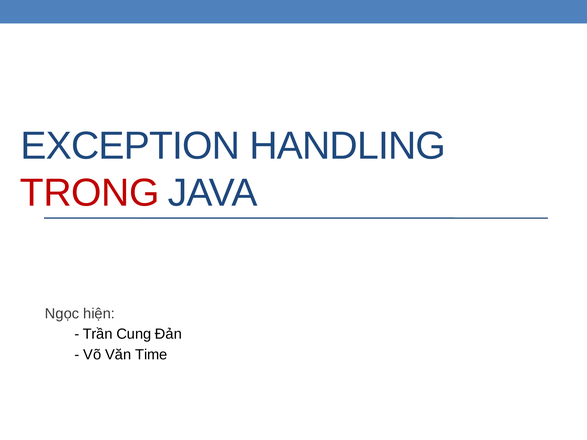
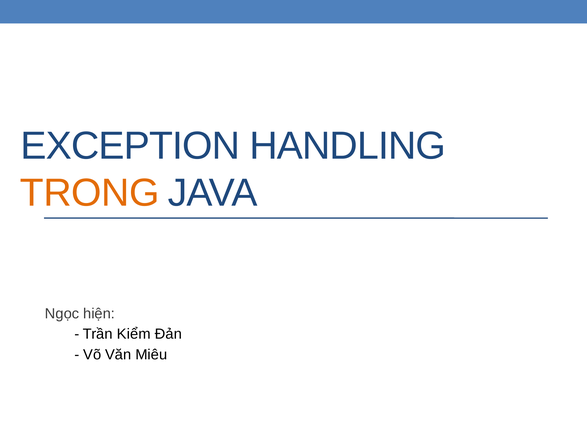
TRONG colour: red -> orange
Cung: Cung -> Kiểm
Time: Time -> Miêu
